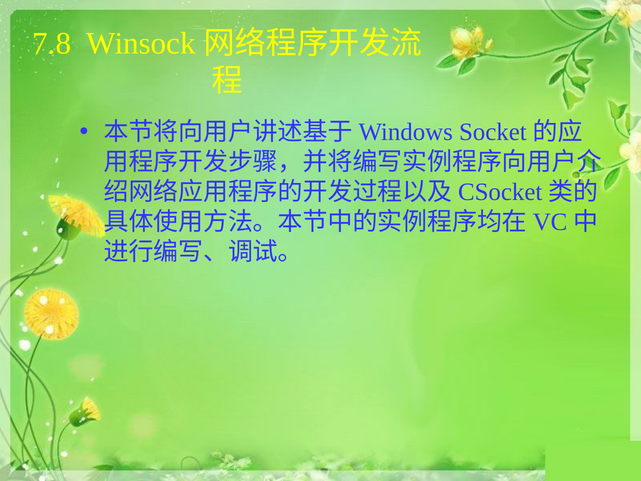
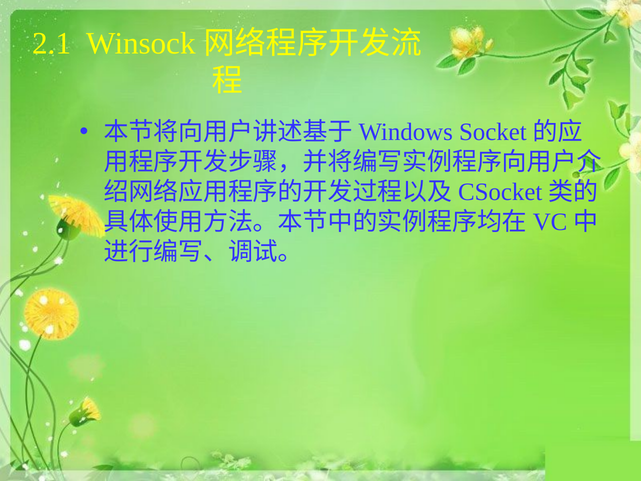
7.8: 7.8 -> 2.1
